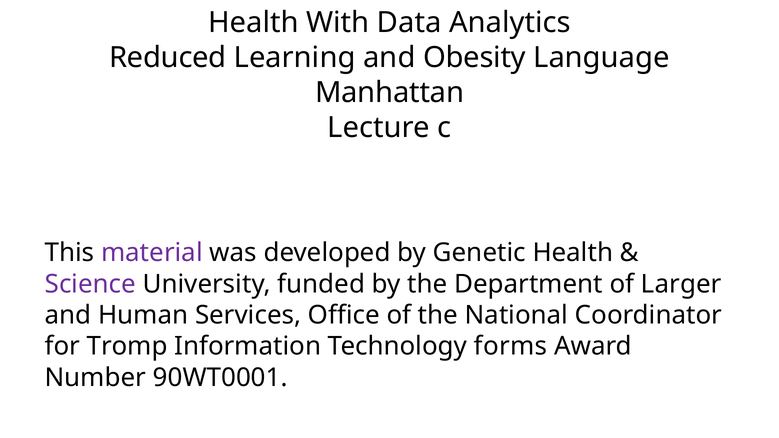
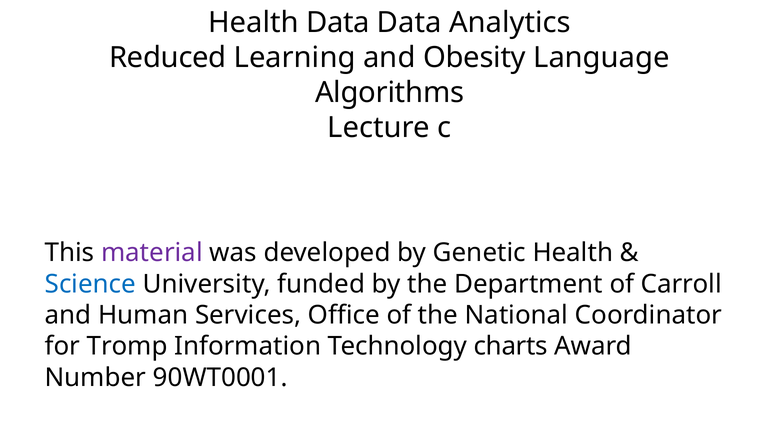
Health With: With -> Data
Manhattan: Manhattan -> Algorithms
Science colour: purple -> blue
Larger: Larger -> Carroll
forms: forms -> charts
